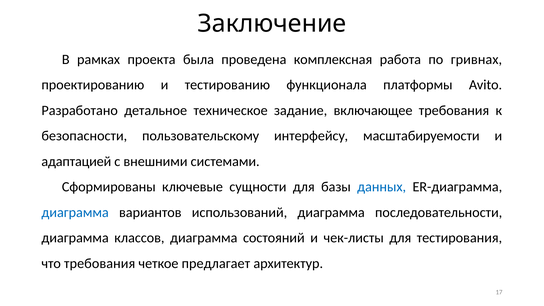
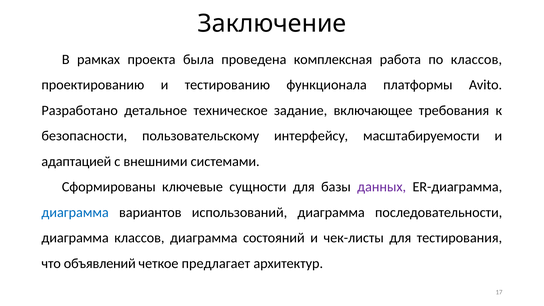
по гривнах: гривнах -> классов
данных colour: blue -> purple
что требования: требования -> объявлений
